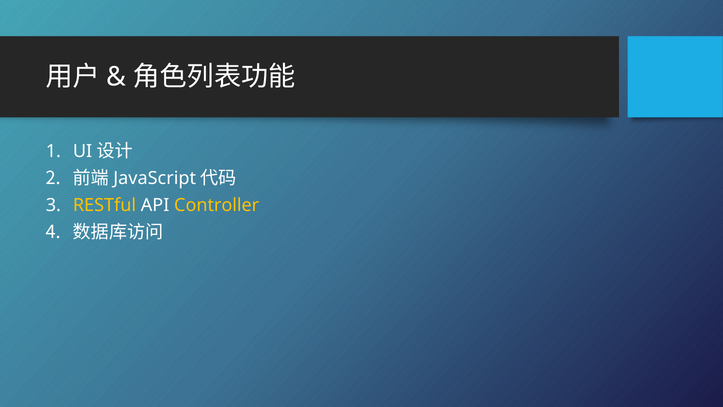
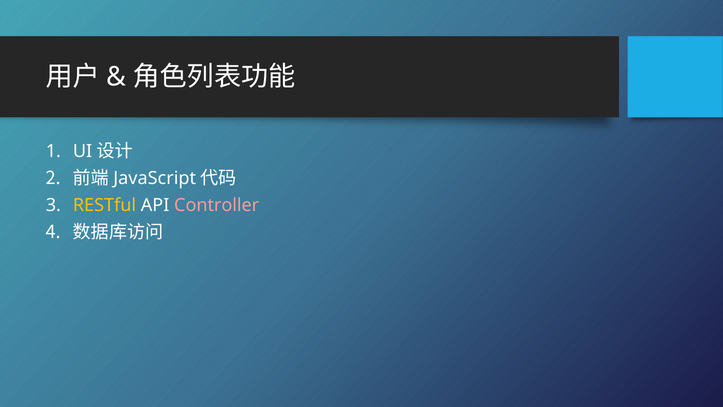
Controller colour: yellow -> pink
